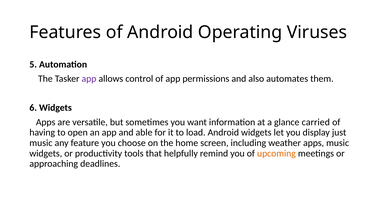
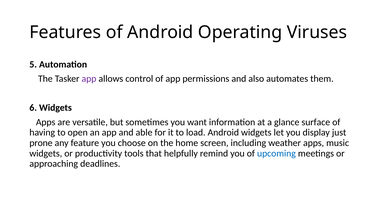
carried: carried -> surface
music at (41, 143): music -> prone
upcoming colour: orange -> blue
